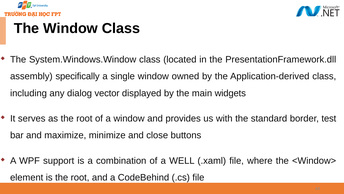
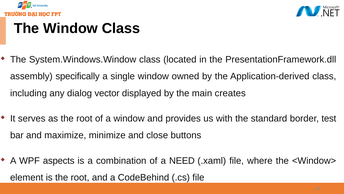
widgets: widgets -> creates
support: support -> aspects
WELL: WELL -> NEED
